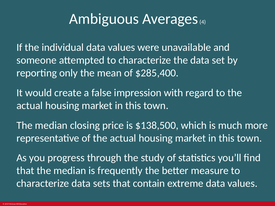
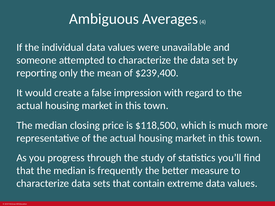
$285,400: $285,400 -> $239,400
$138,500: $138,500 -> $118,500
